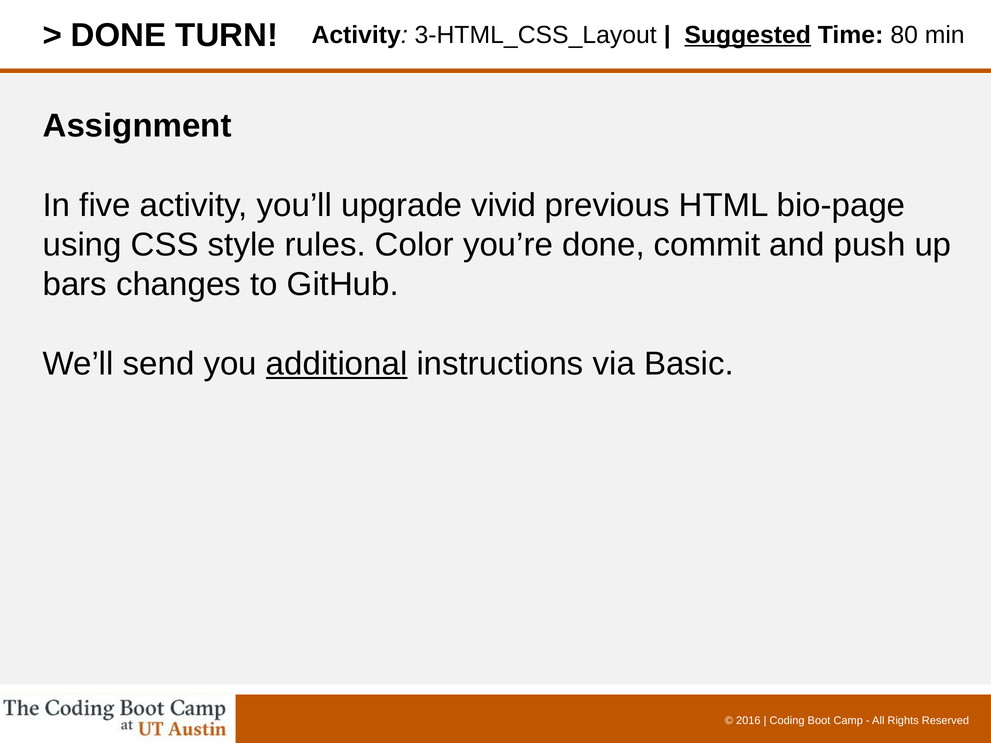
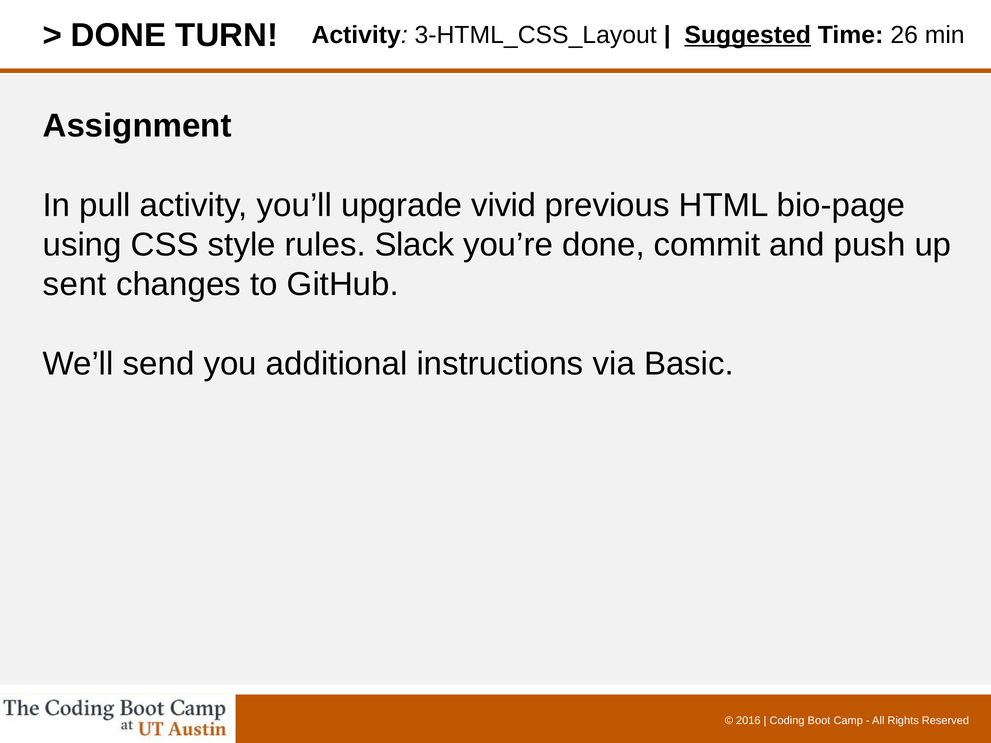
80: 80 -> 26
five: five -> pull
Color: Color -> Slack
bars: bars -> sent
additional underline: present -> none
